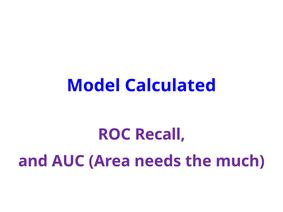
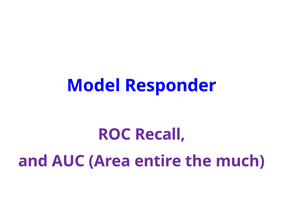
Calculated: Calculated -> Responder
needs: needs -> entire
